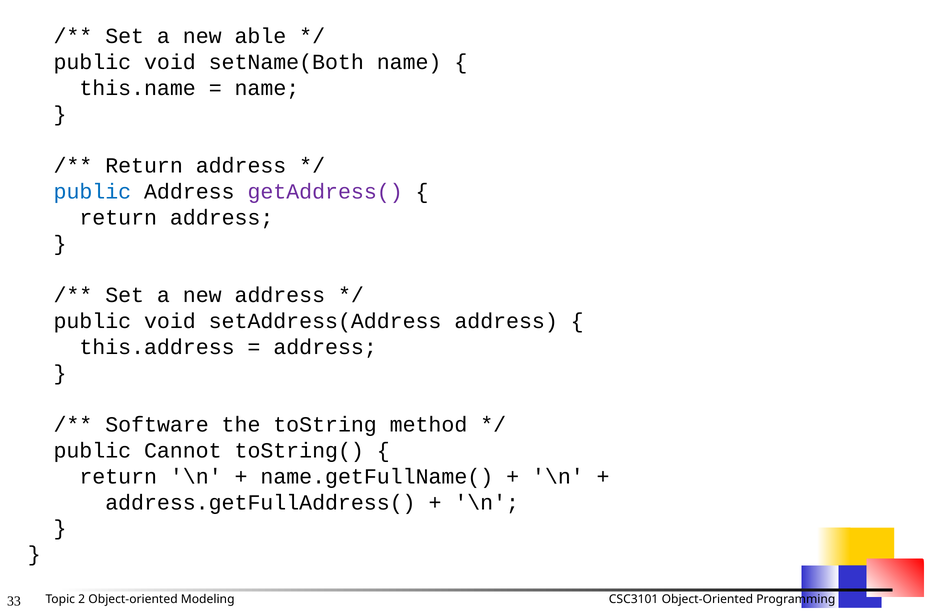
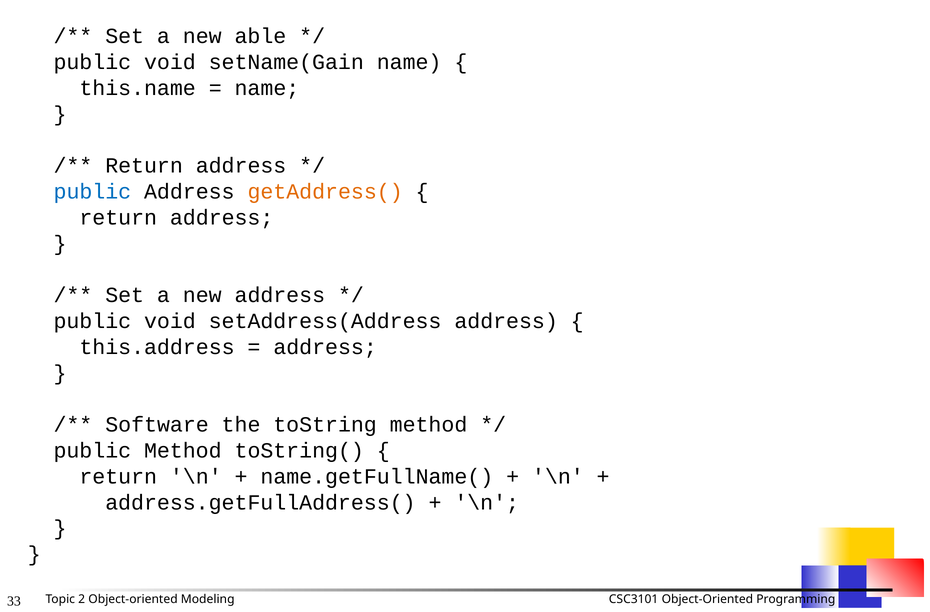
setName(Both: setName(Both -> setName(Gain
getAddress( colour: purple -> orange
public Cannot: Cannot -> Method
